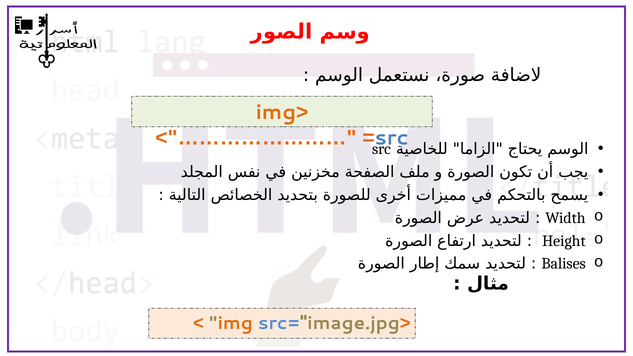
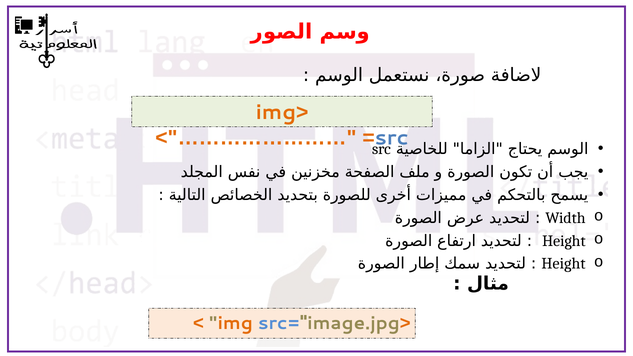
Balises at (564, 264): Balises -> Height
